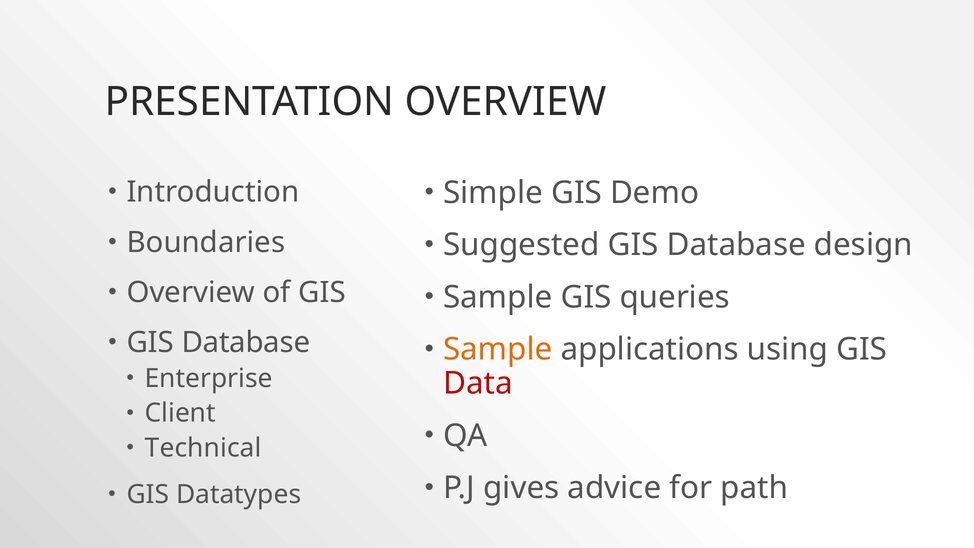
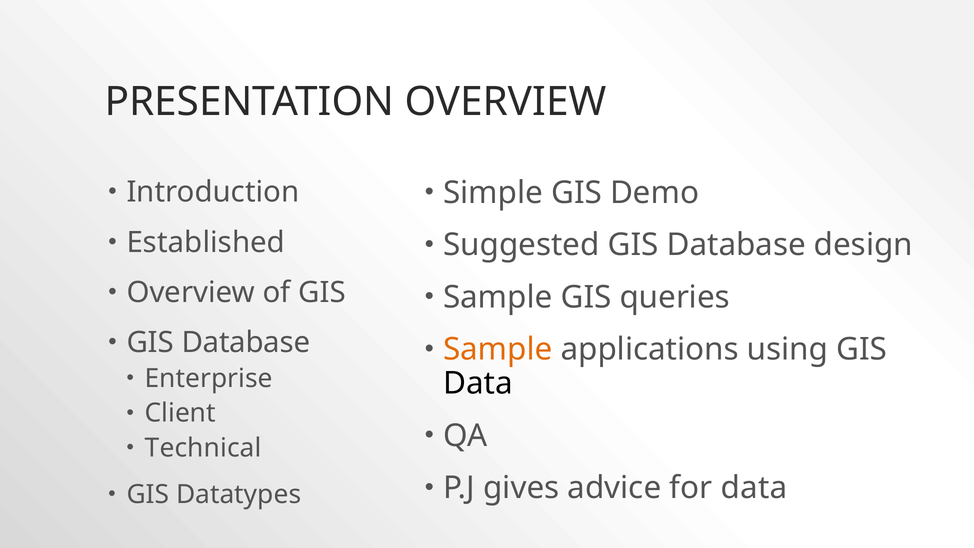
Boundaries: Boundaries -> Established
Data at (478, 383) colour: red -> black
for path: path -> data
